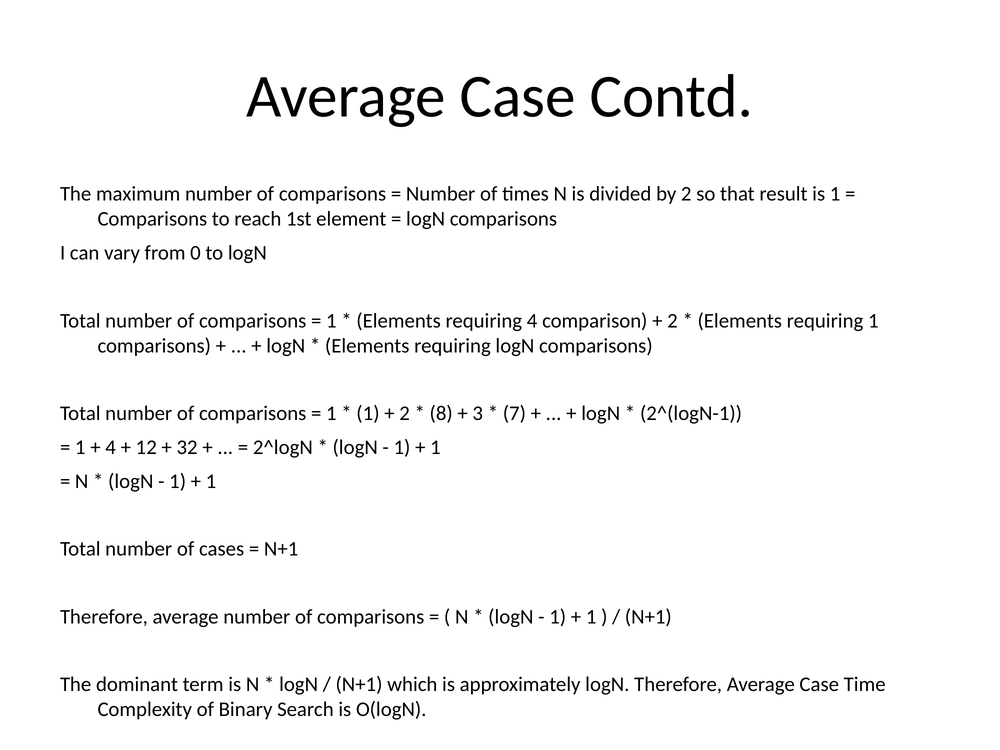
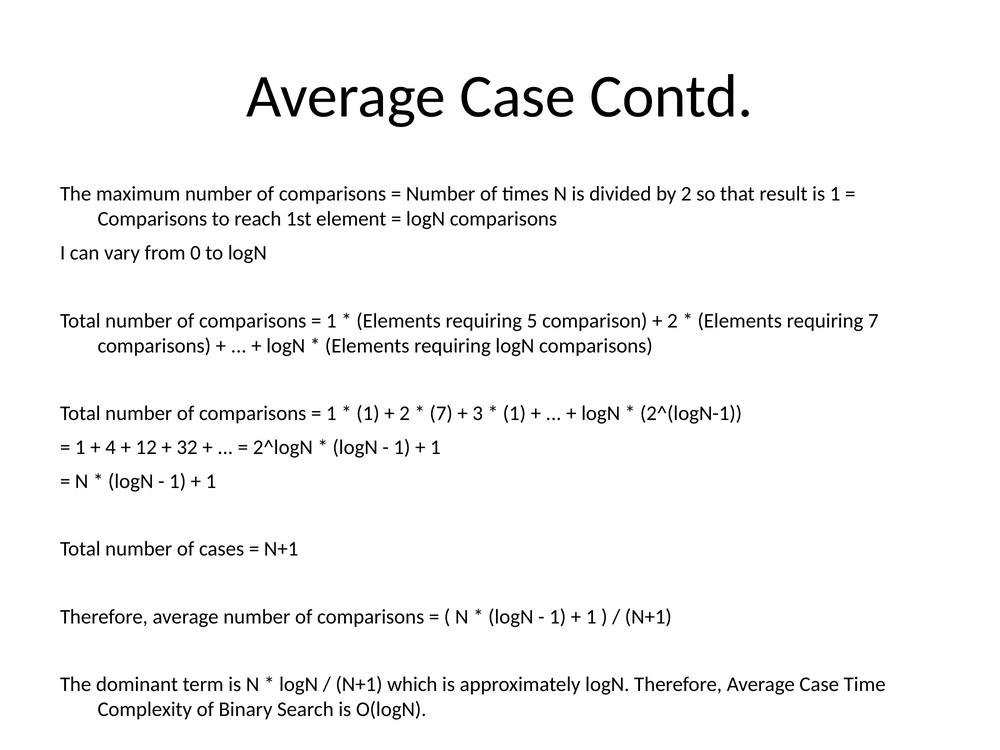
requiring 4: 4 -> 5
requiring 1: 1 -> 7
8 at (441, 413): 8 -> 7
7 at (514, 413): 7 -> 1
